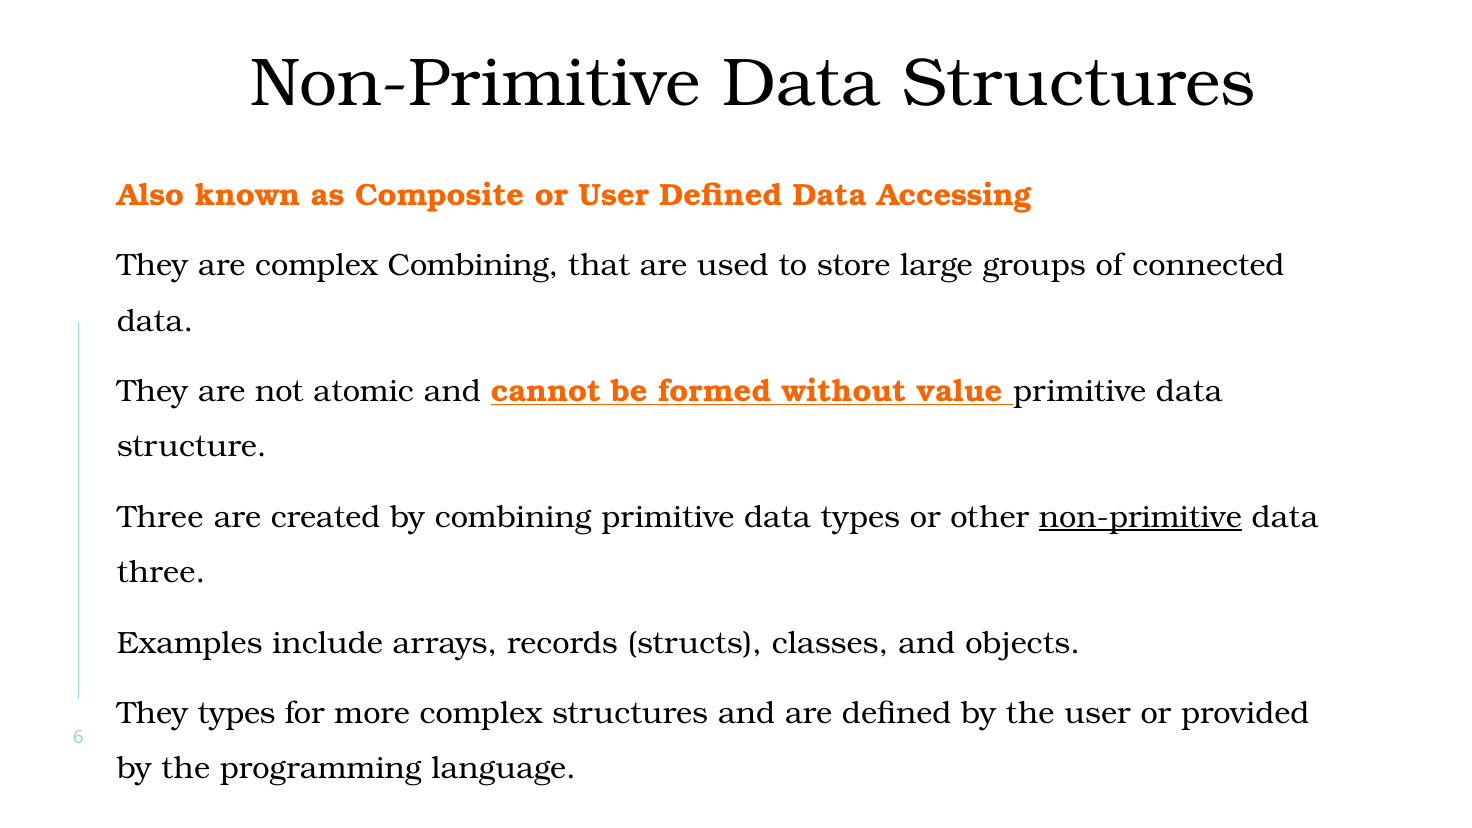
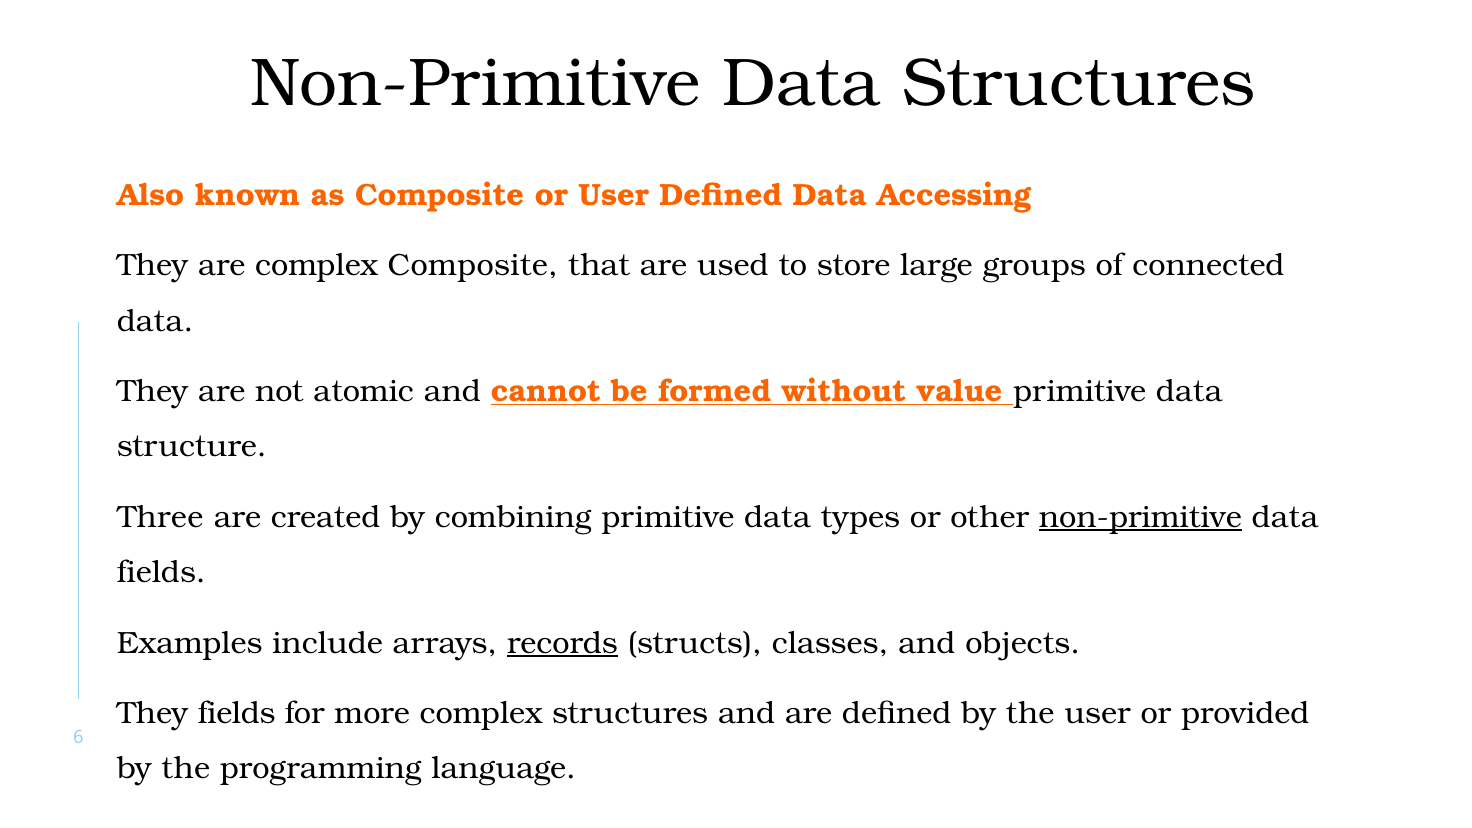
complex Combining: Combining -> Composite
three at (161, 572): three -> fields
records underline: none -> present
They types: types -> fields
